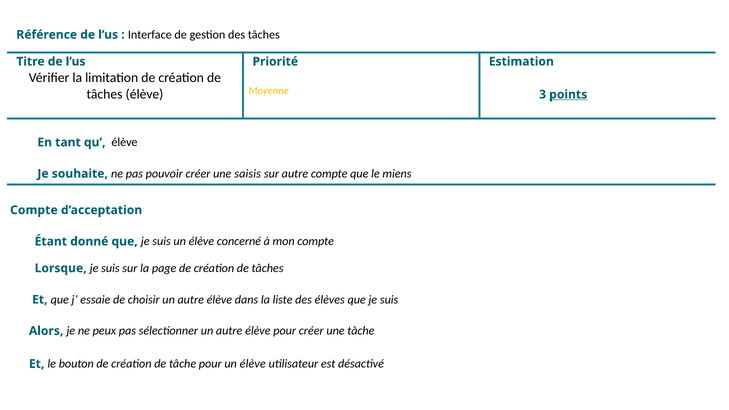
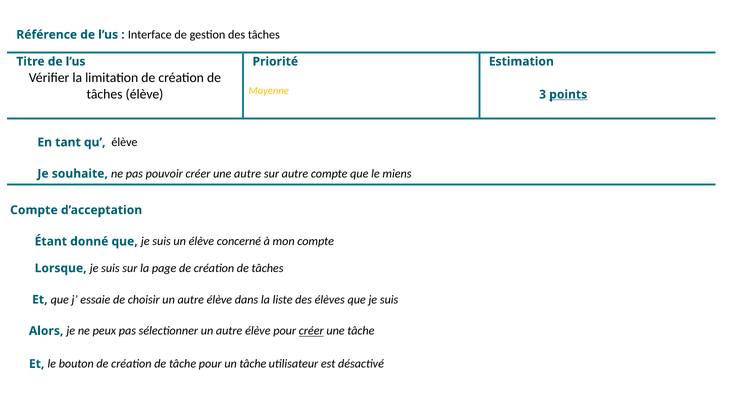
une saisis: saisis -> autre
créer at (311, 331) underline: none -> present
pour un élève: élève -> tâche
